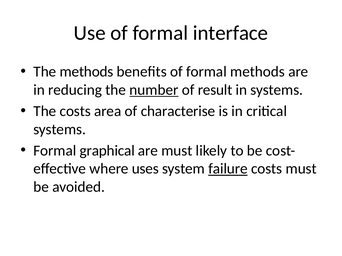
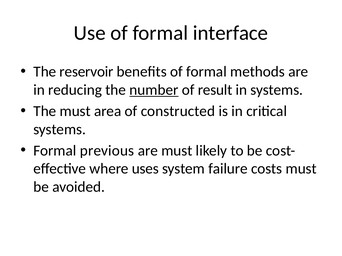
The methods: methods -> reservoir
The costs: costs -> must
characterise: characterise -> constructed
graphical: graphical -> previous
failure underline: present -> none
